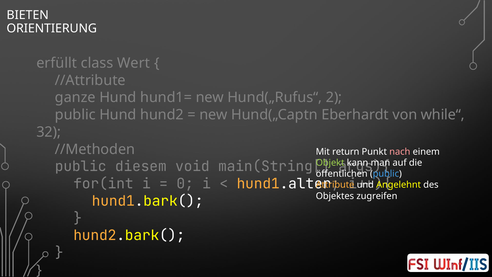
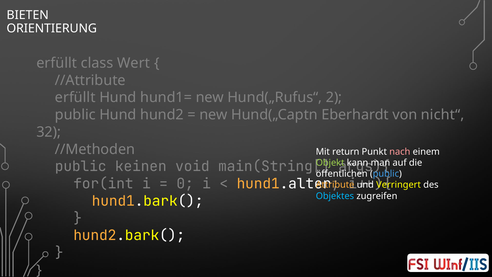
ganze at (75, 97): ganze -> erfüllt
while“: while“ -> nicht“
diesem: diesem -> keinen
Angelehnt: Angelehnt -> Verringert
Objektes colour: white -> light blue
